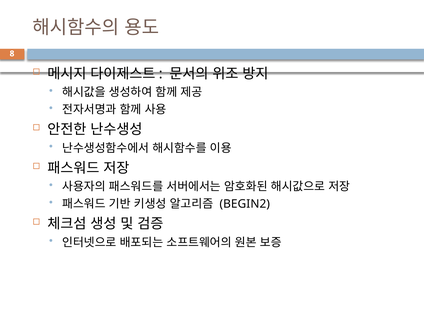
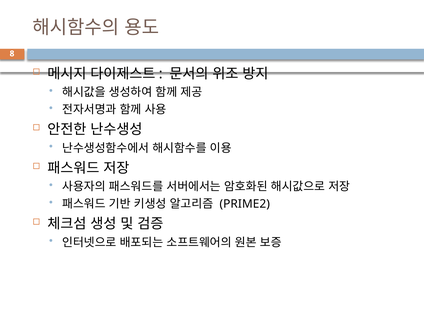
BEGIN2: BEGIN2 -> PRIME2
